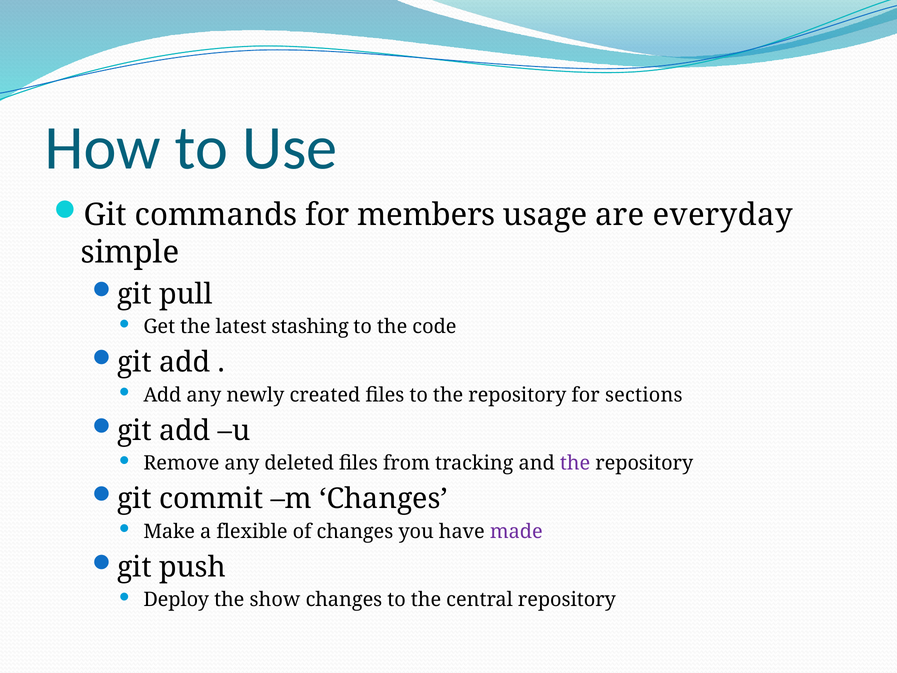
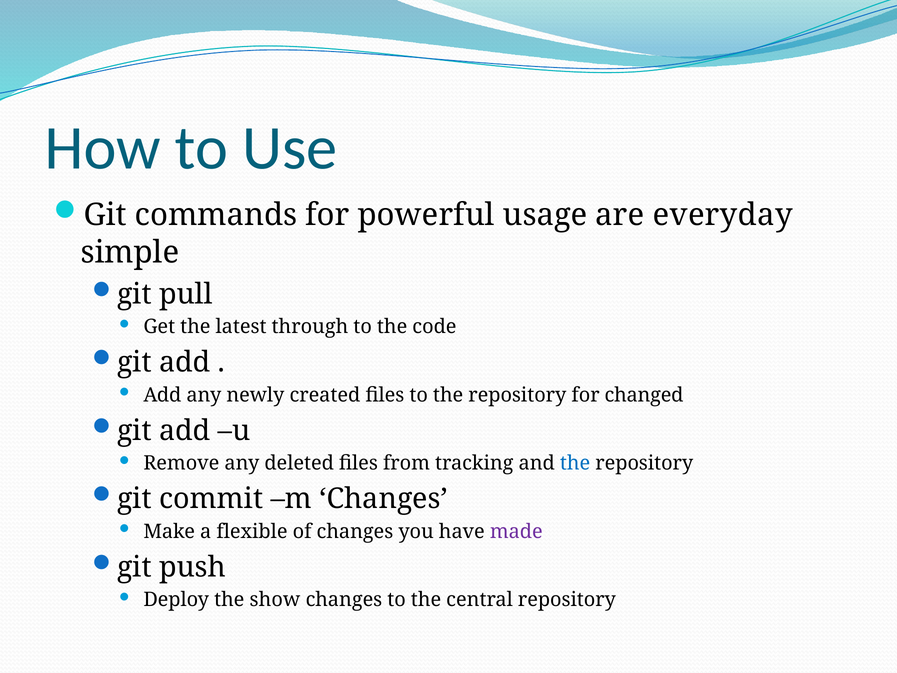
members: members -> powerful
stashing: stashing -> through
sections: sections -> changed
the at (575, 463) colour: purple -> blue
